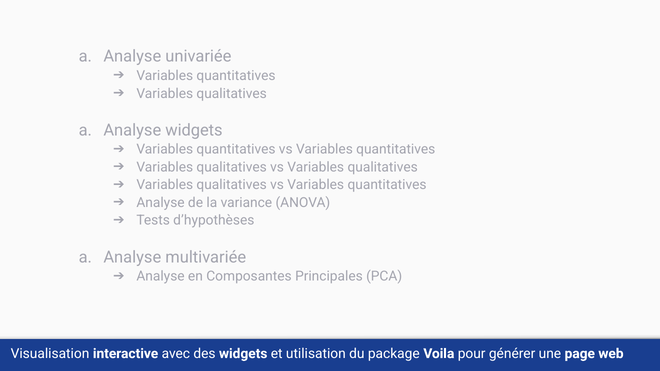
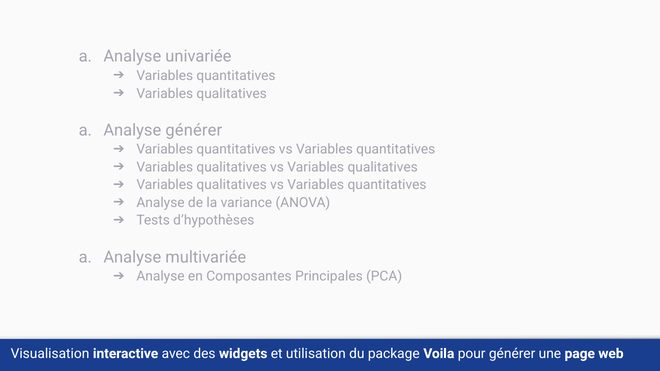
Analyse widgets: widgets -> générer
